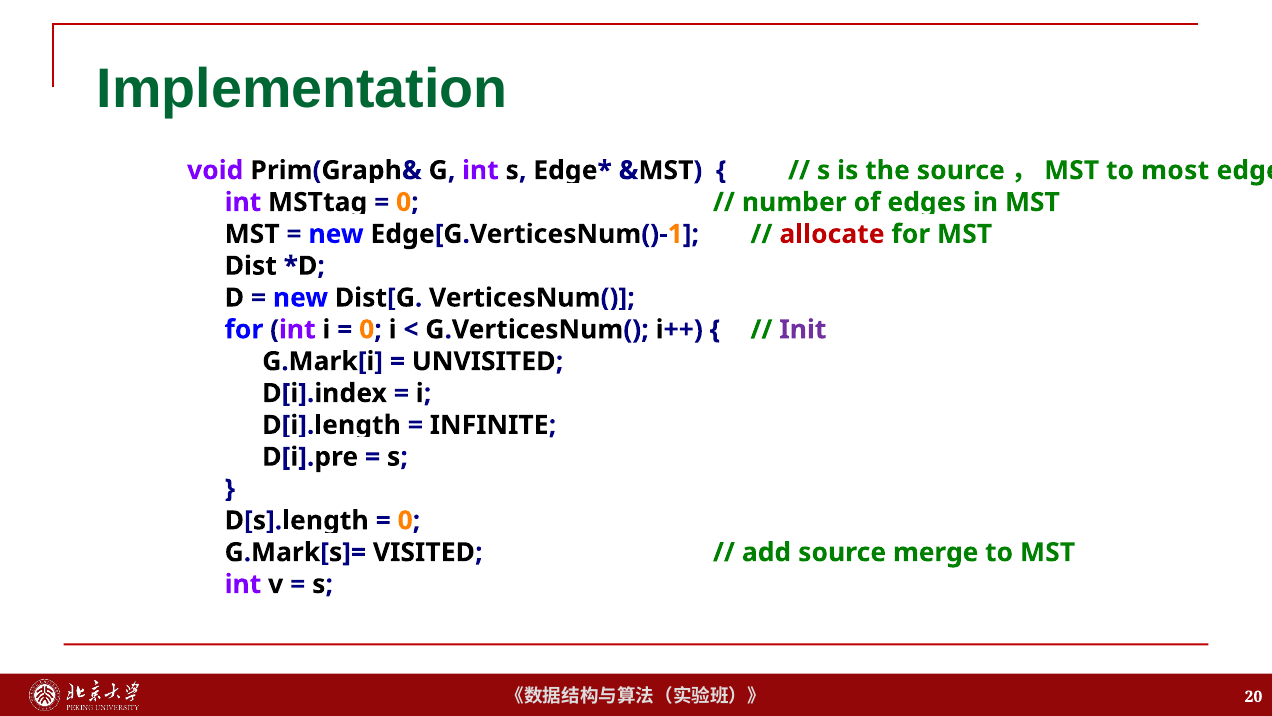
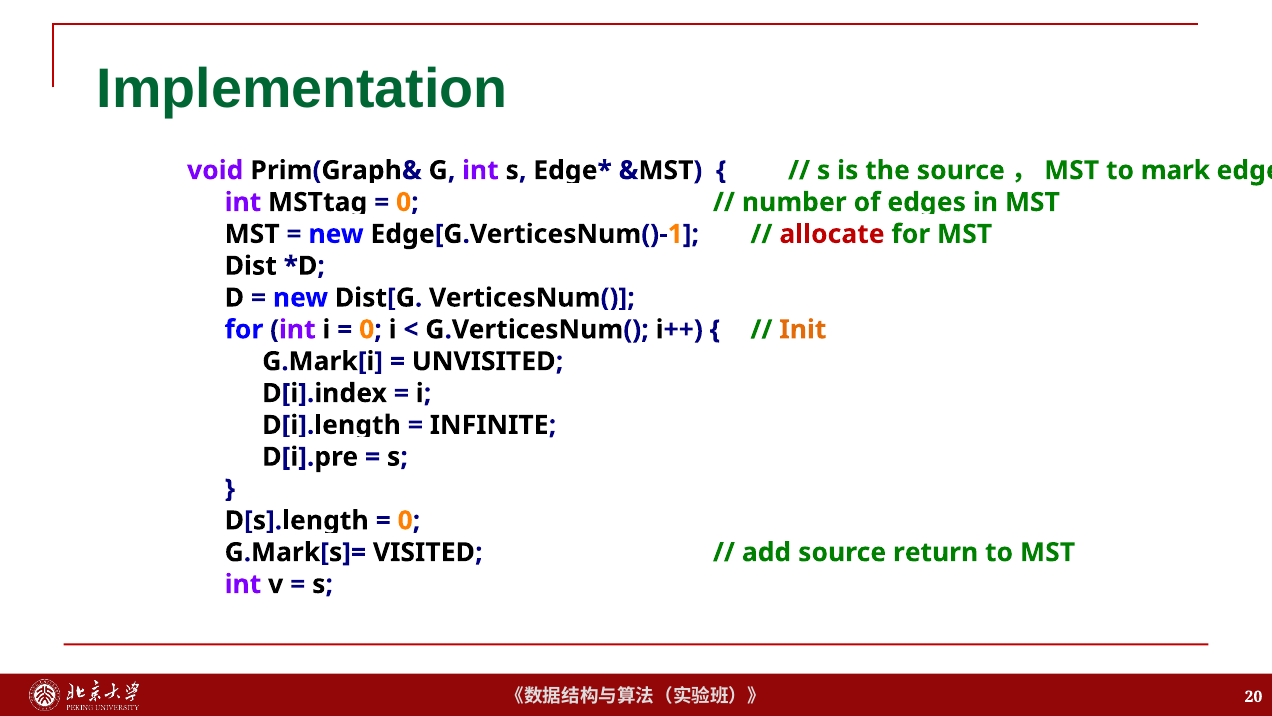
most: most -> mark
Init colour: purple -> orange
merge: merge -> return
